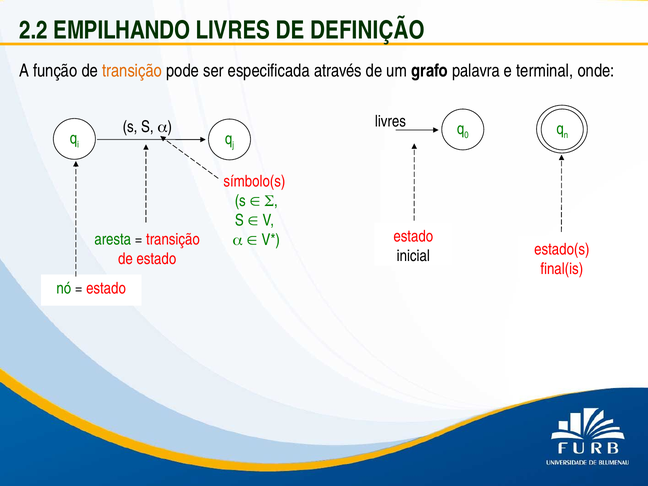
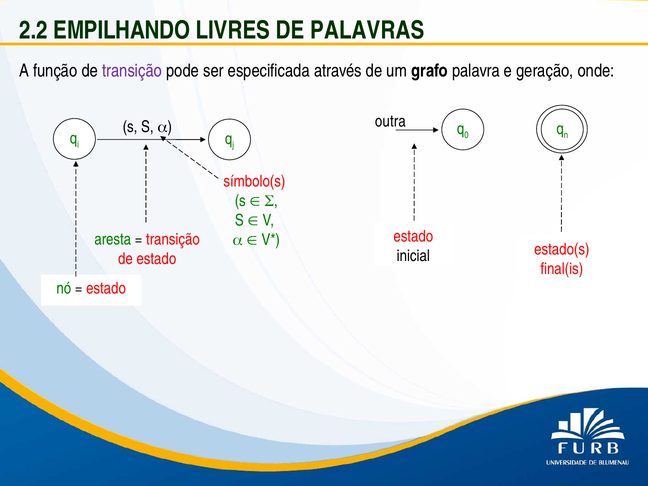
DEFINIÇÃO: DEFINIÇÃO -> PALAVRAS
transição at (132, 71) colour: orange -> purple
terminal: terminal -> geração
livres at (390, 122): livres -> outra
